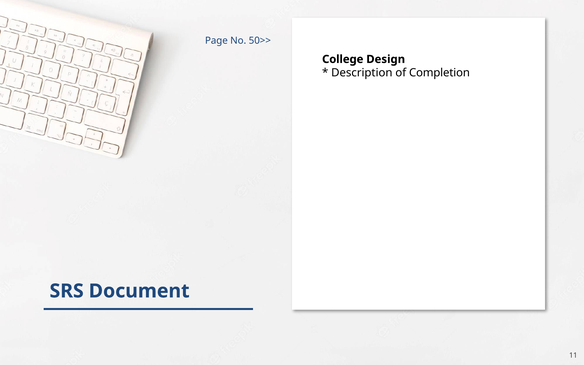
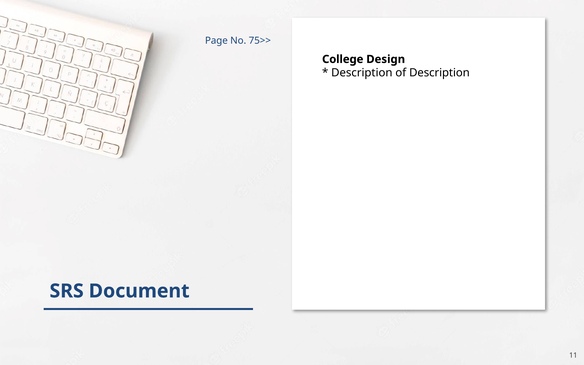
50>>: 50>> -> 75>>
of Completion: Completion -> Description
